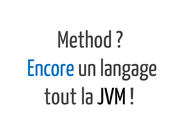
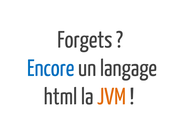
Method: Method -> Forgets
tout: tout -> html
JVM colour: black -> orange
